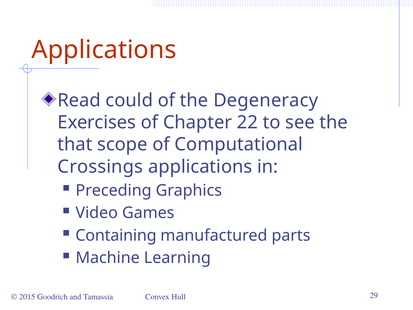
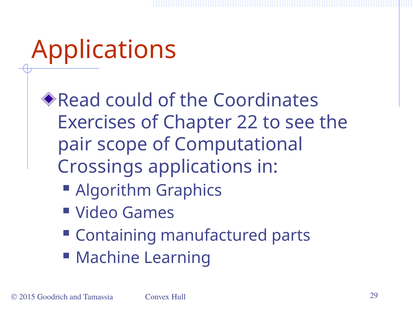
Degeneracy: Degeneracy -> Coordinates
that: that -> pair
Preceding: Preceding -> Algorithm
